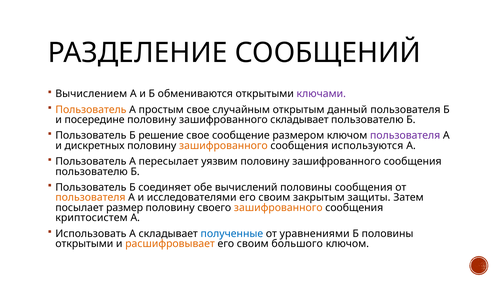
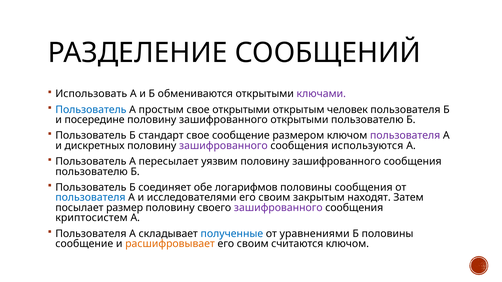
Вычислением: Вычислением -> Использовать
Пользователь at (91, 110) colour: orange -> blue
свое случайным: случайным -> открытыми
данный: данный -> человек
зашифрованного складывает: складывает -> открытыми
решение: решение -> стандарт
зашифрованного at (223, 146) colour: orange -> purple
вычислений: вычислений -> логарифмов
пользователя at (90, 198) colour: orange -> blue
защиты: защиты -> находят
зашифрованного at (278, 208) colour: orange -> purple
Использовать at (91, 234): Использовать -> Пользователя
открытыми at (84, 244): открытыми -> сообщение
большого: большого -> считаются
